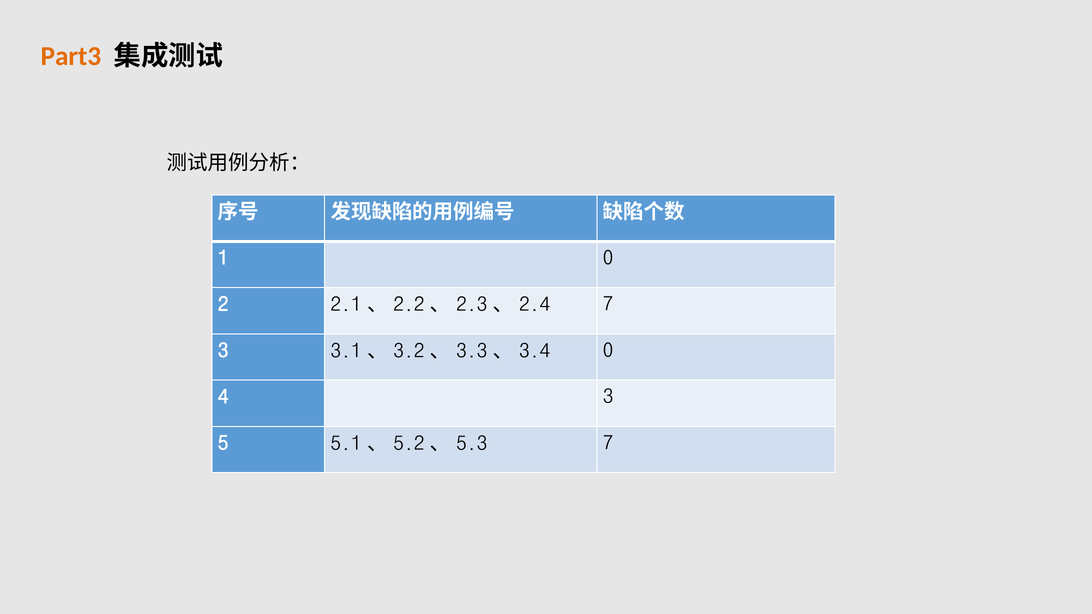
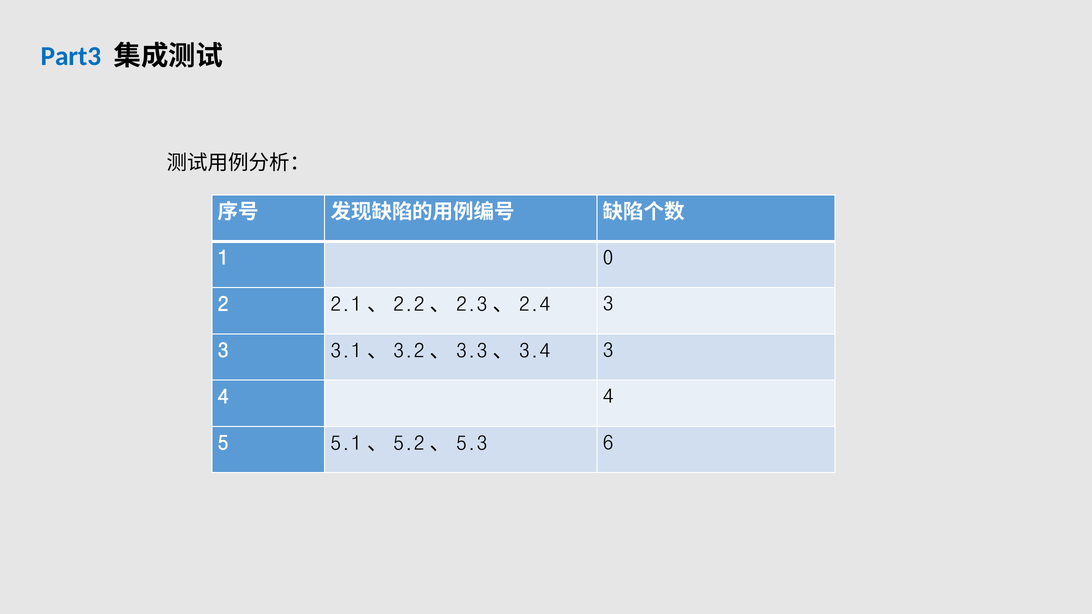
Part3 colour: orange -> blue
7 at (608, 304): 7 -> 3
0 at (608, 351): 0 -> 3
4 3: 3 -> 4
7 at (608, 443): 7 -> 6
